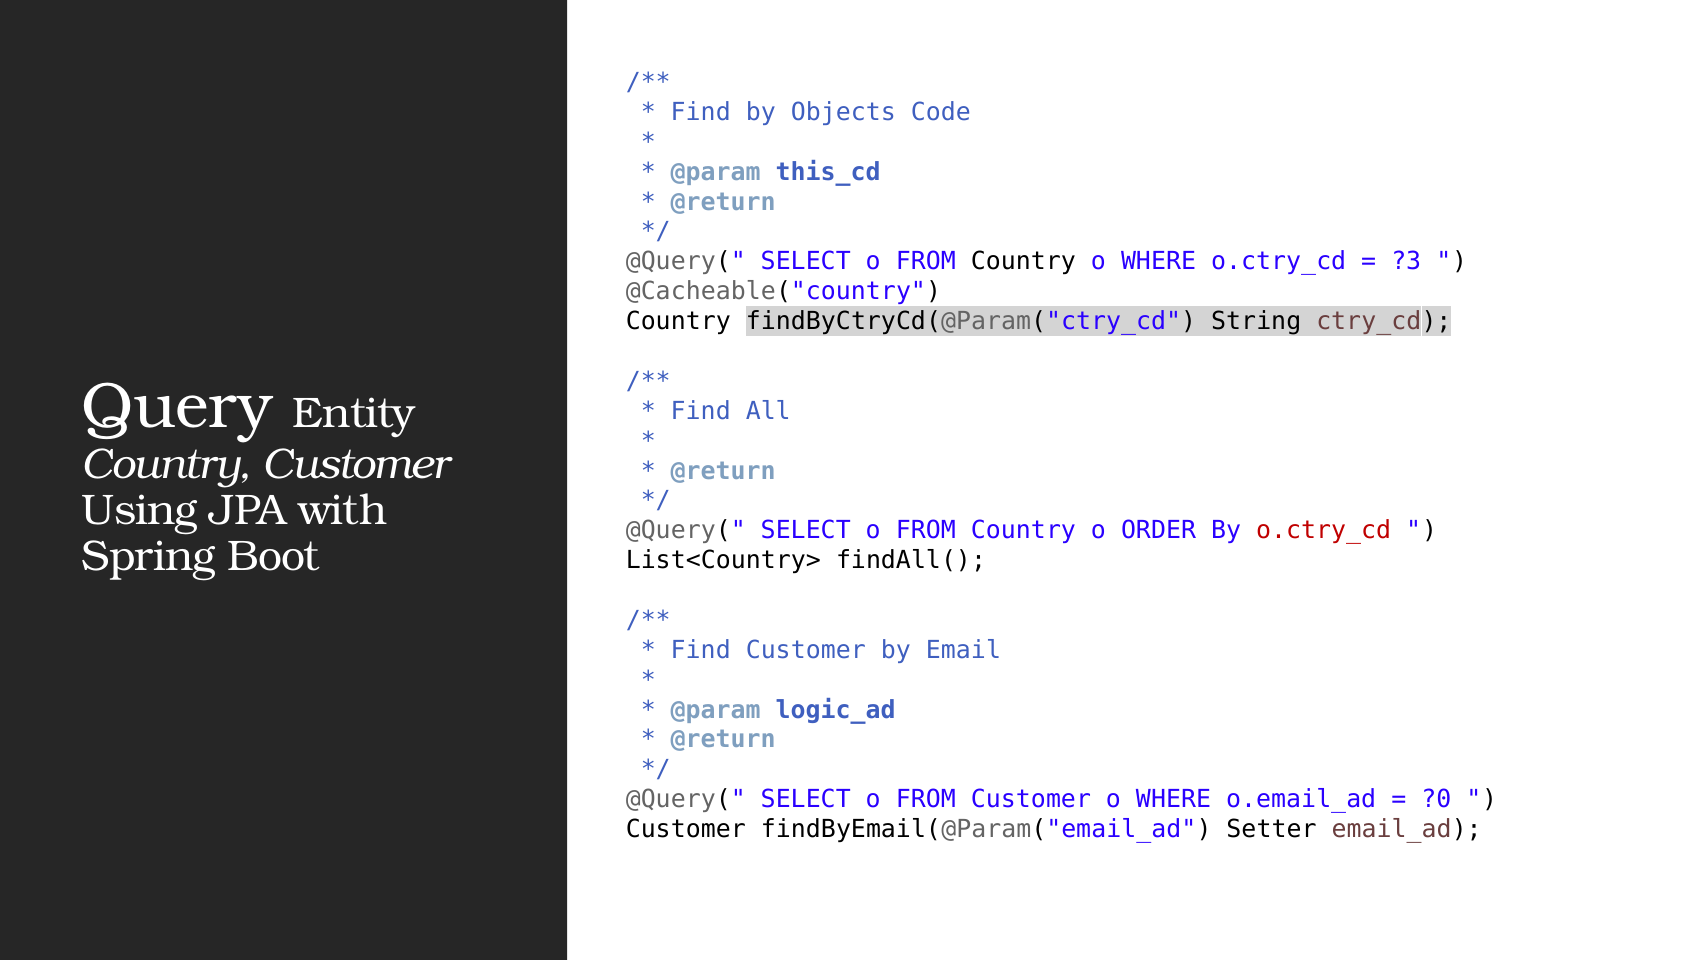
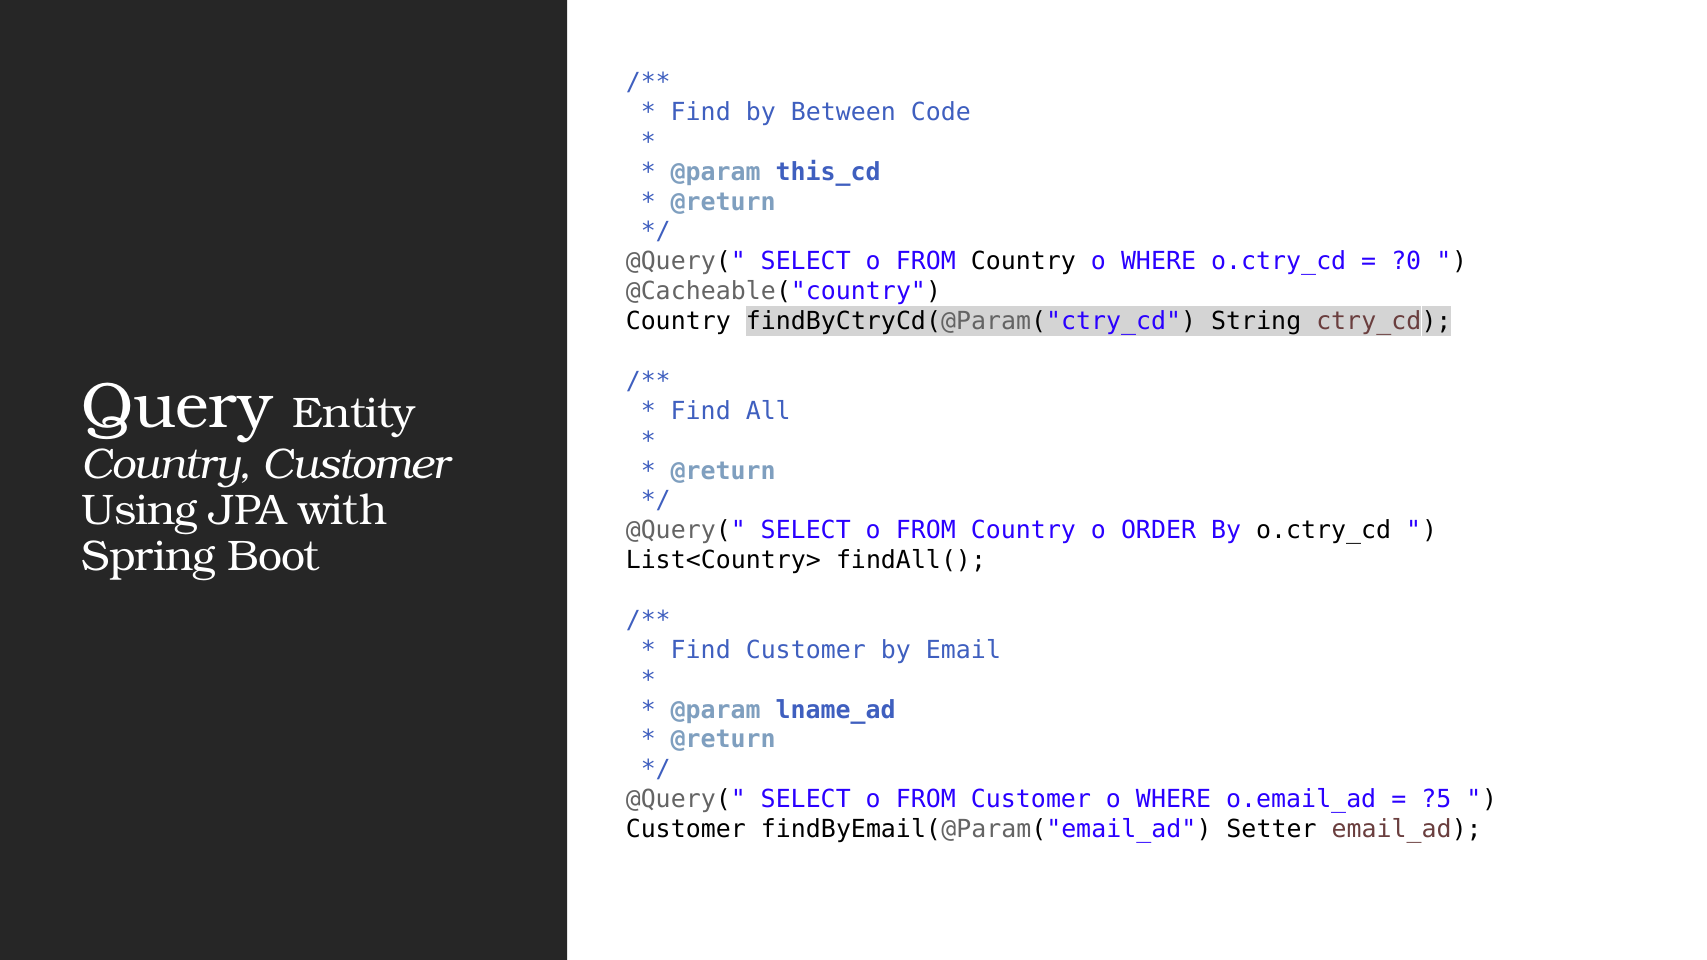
Objects: Objects -> Between
?3: ?3 -> ?0
o.ctry_cd at (1324, 531) colour: red -> black
logic_ad: logic_ad -> lname_ad
?0: ?0 -> ?5
